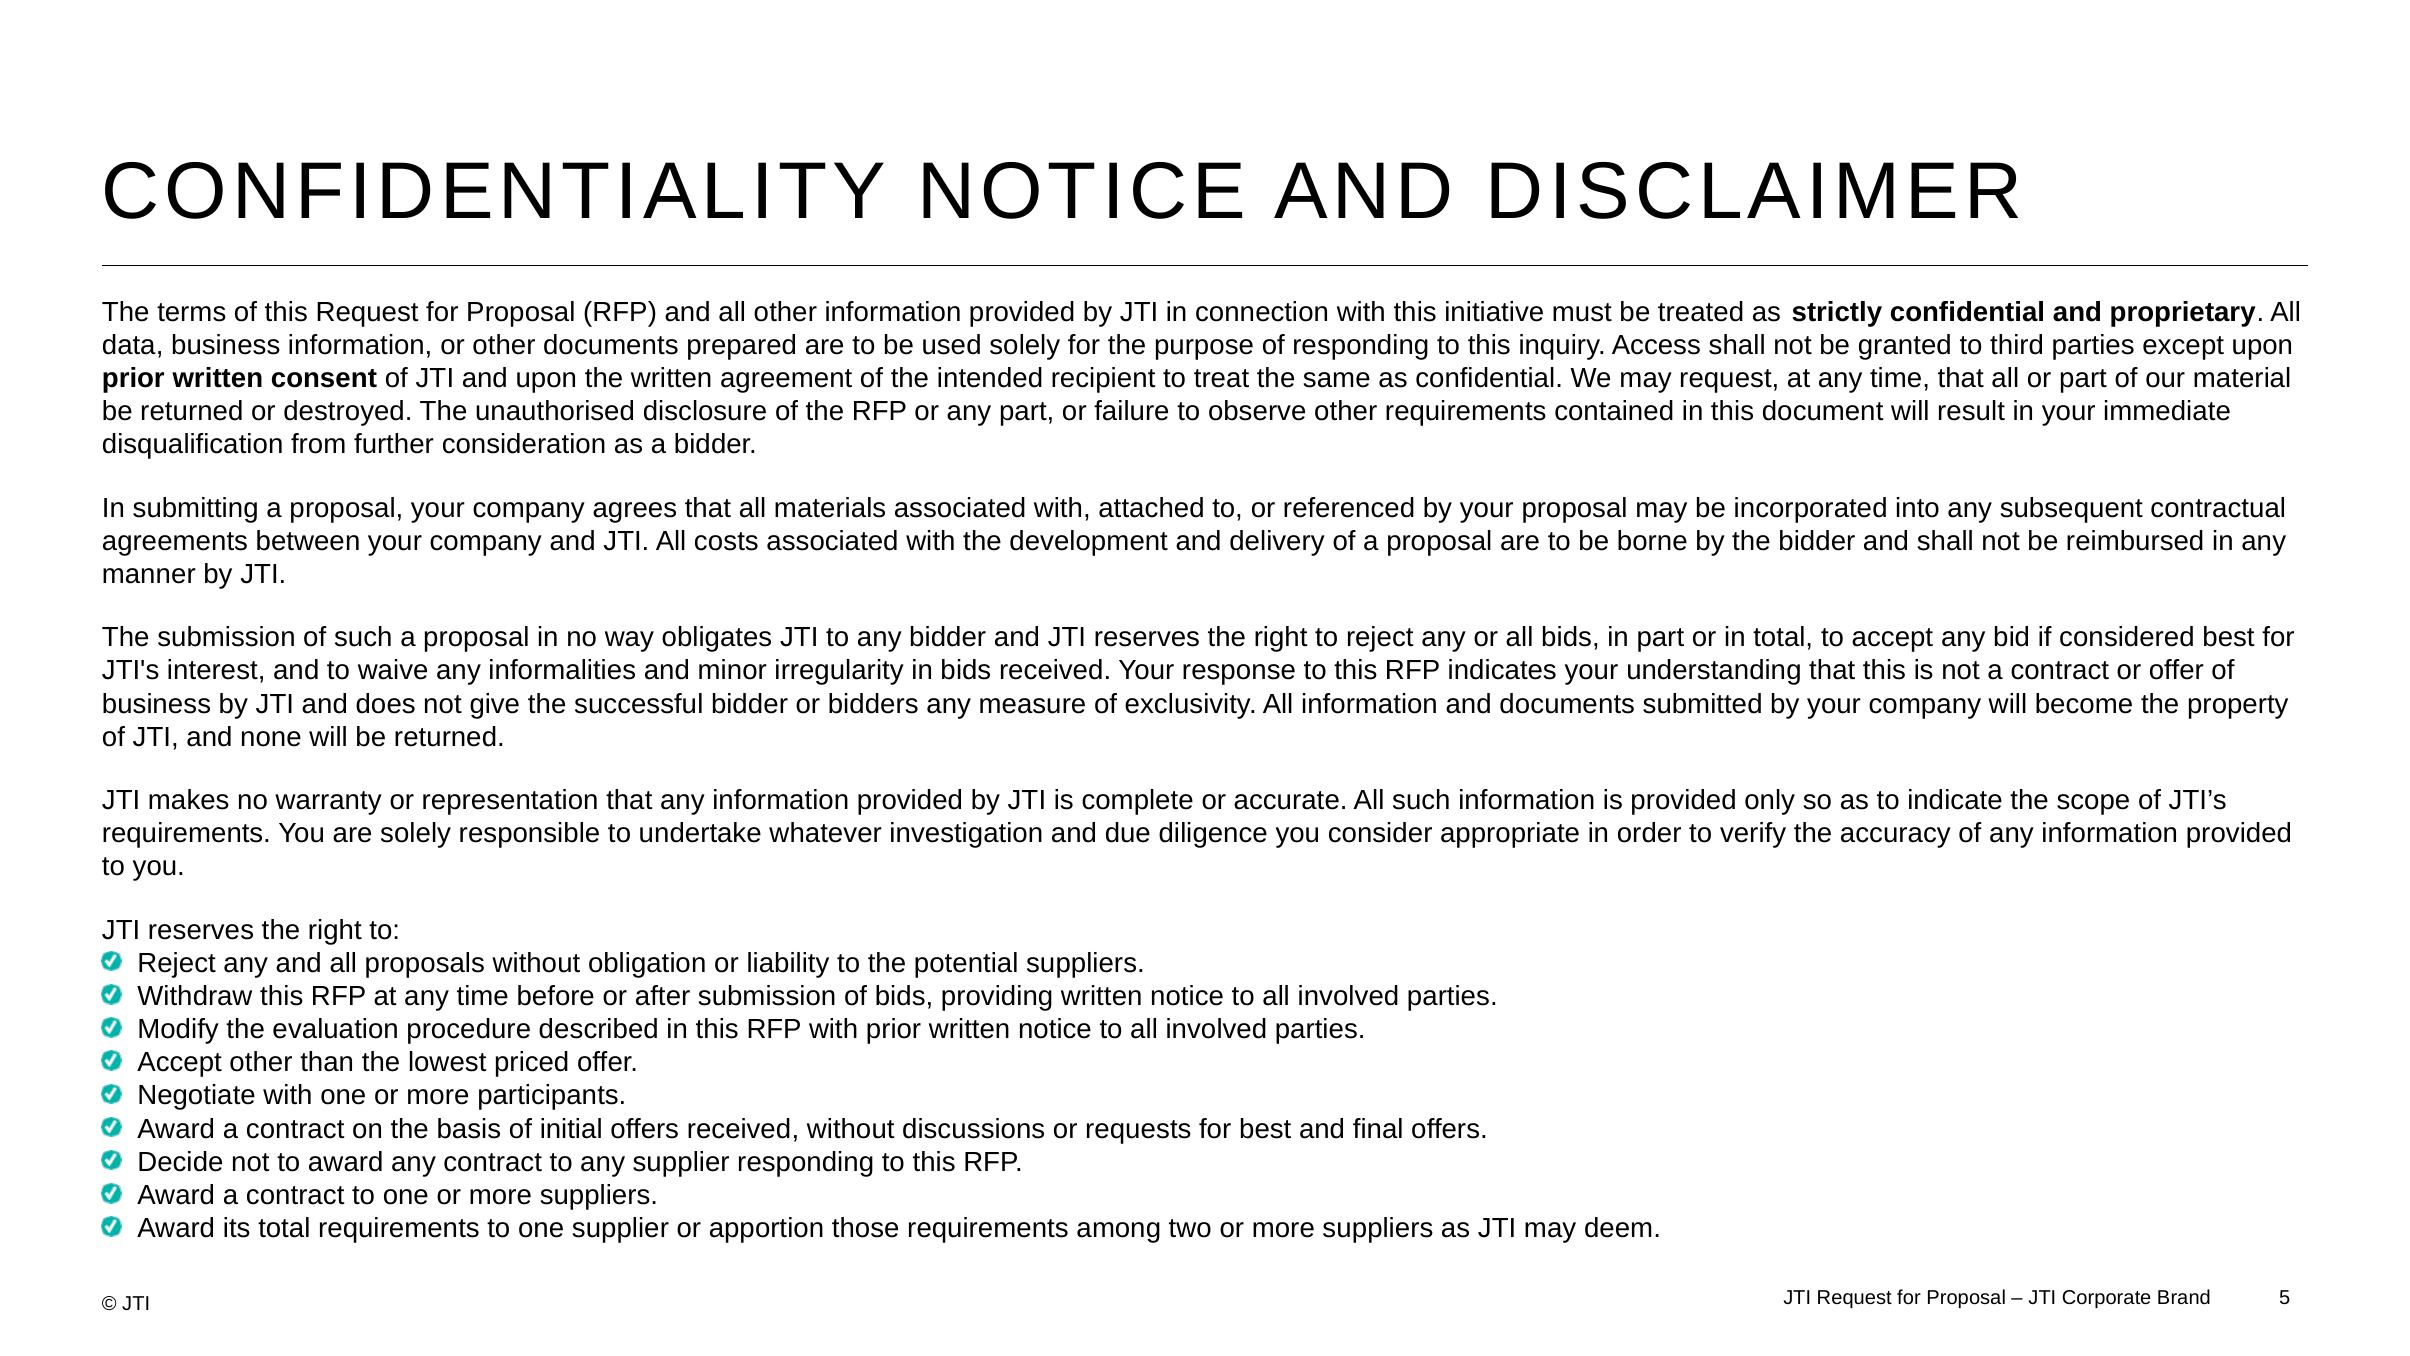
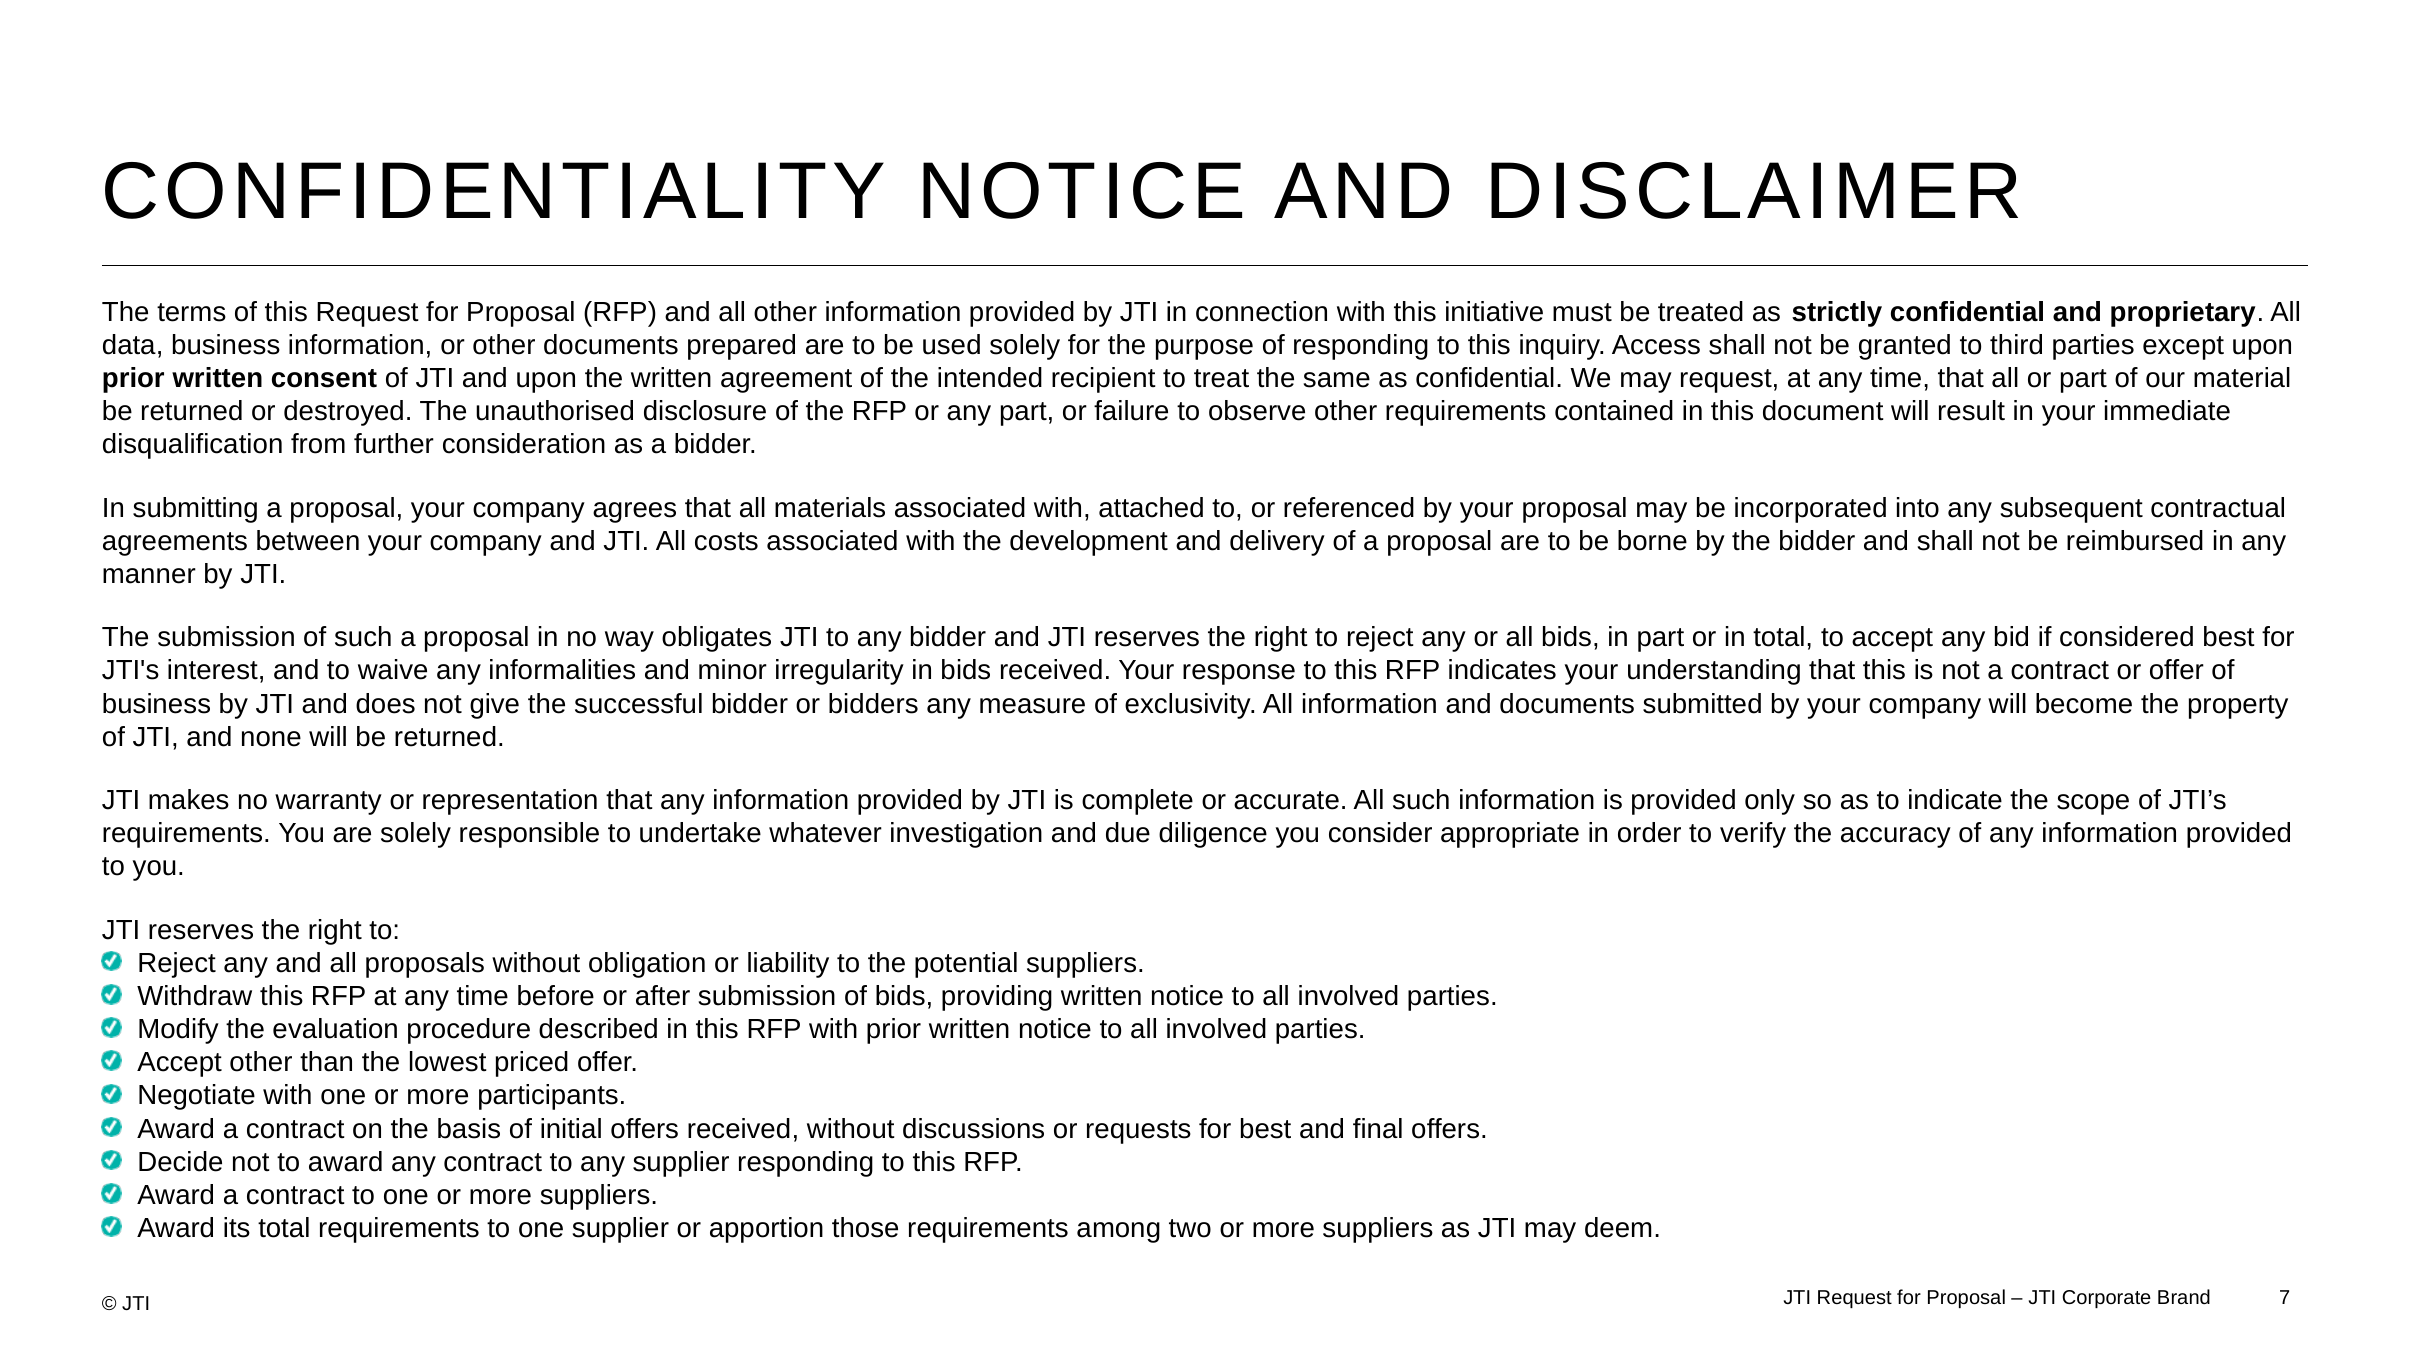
5: 5 -> 7
